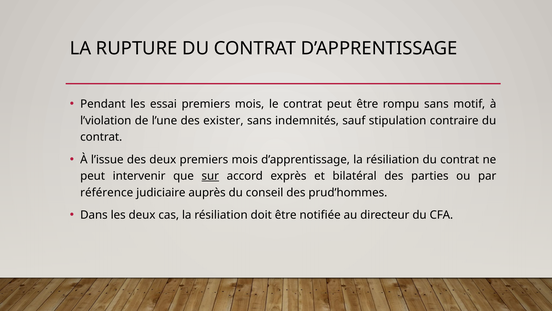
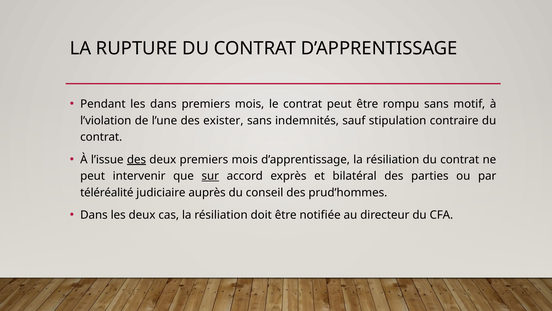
les essai: essai -> dans
des at (136, 159) underline: none -> present
référence: référence -> téléréalité
